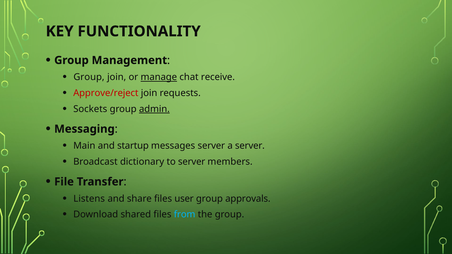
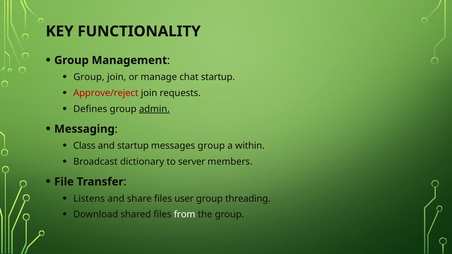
manage underline: present -> none
chat receive: receive -> startup
Sockets: Sockets -> Defines
Main: Main -> Class
messages server: server -> group
a server: server -> within
approvals: approvals -> threading
from colour: light blue -> white
